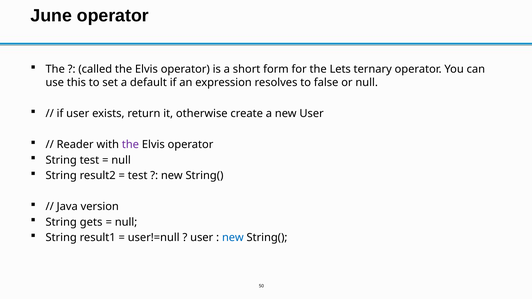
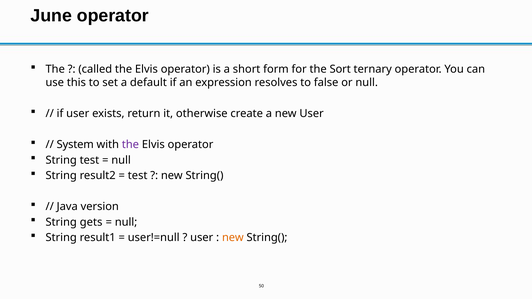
Lets: Lets -> Sort
Reader: Reader -> System
new at (233, 238) colour: blue -> orange
